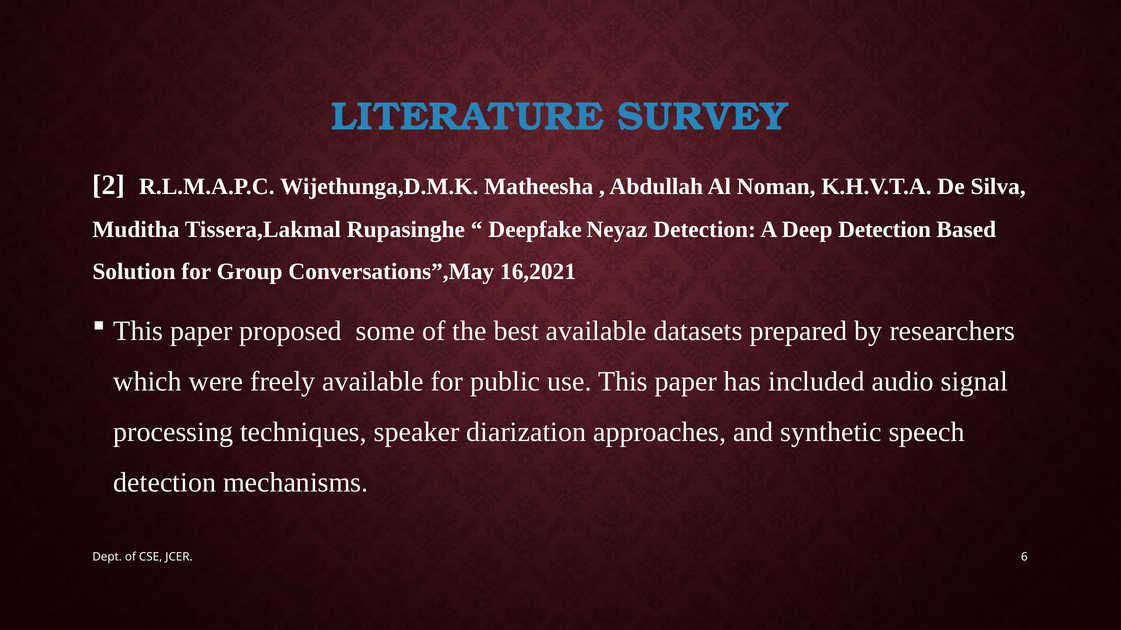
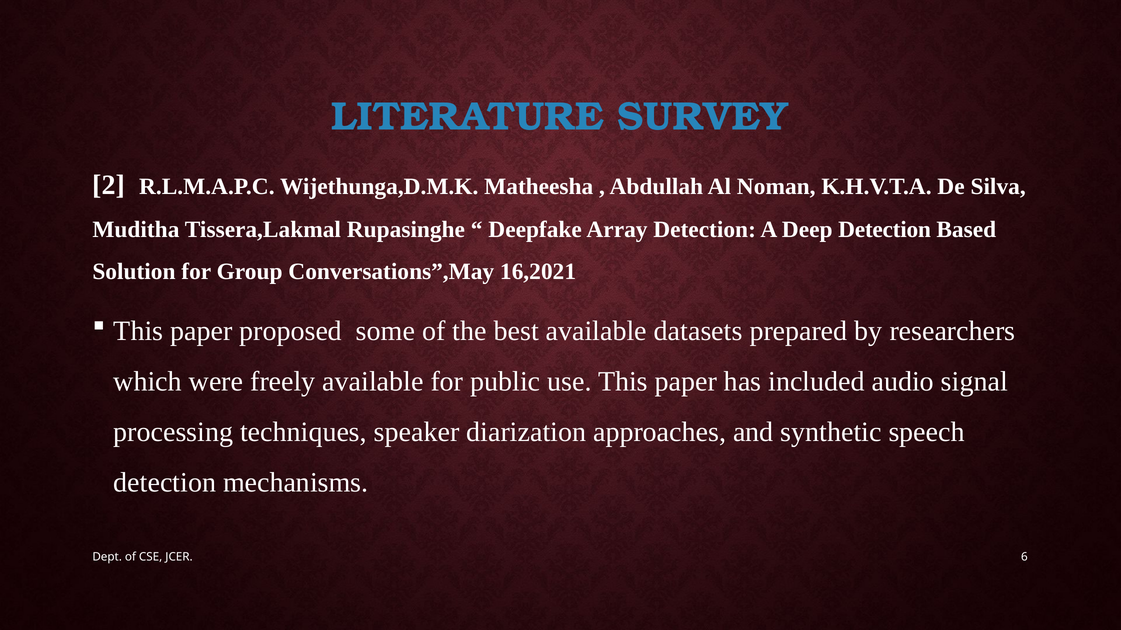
Neyaz: Neyaz -> Array
